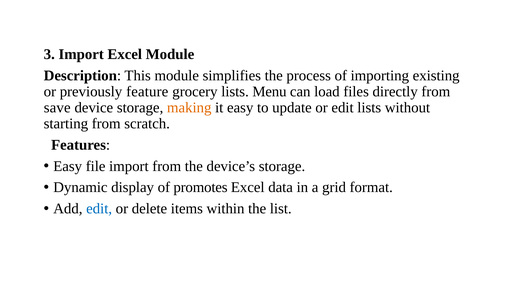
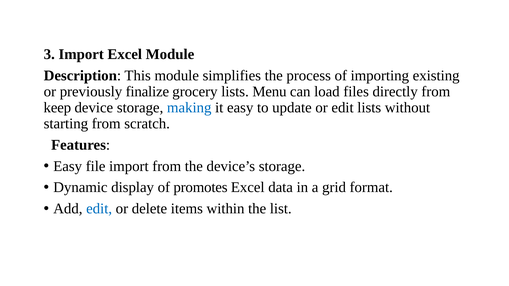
feature: feature -> finalize
save: save -> keep
making colour: orange -> blue
